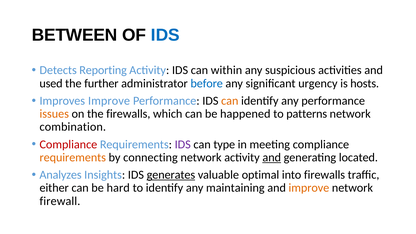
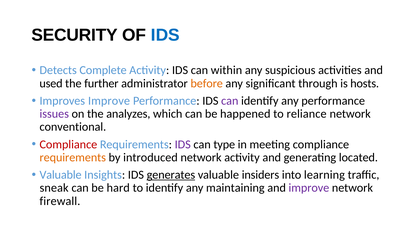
BETWEEN: BETWEEN -> SECURITY
Reporting: Reporting -> Complete
before colour: blue -> orange
urgency: urgency -> through
can at (230, 101) colour: orange -> purple
issues colour: orange -> purple
the firewalls: firewalls -> analyzes
patterns: patterns -> reliance
combination: combination -> conventional
connecting: connecting -> introduced
and at (272, 157) underline: present -> none
Analyzes at (61, 175): Analyzes -> Valuable
optimal: optimal -> insiders
into firewalls: firewalls -> learning
either: either -> sneak
improve at (309, 188) colour: orange -> purple
